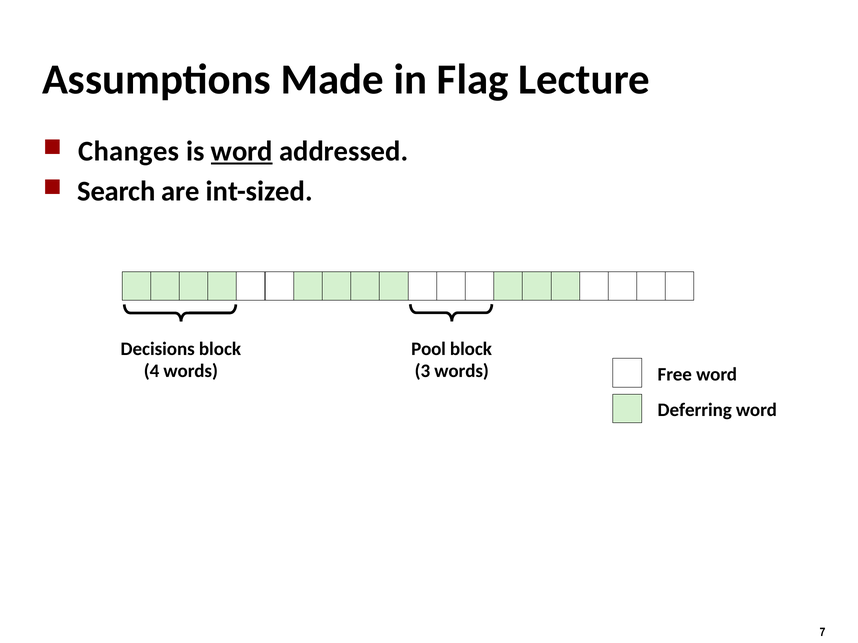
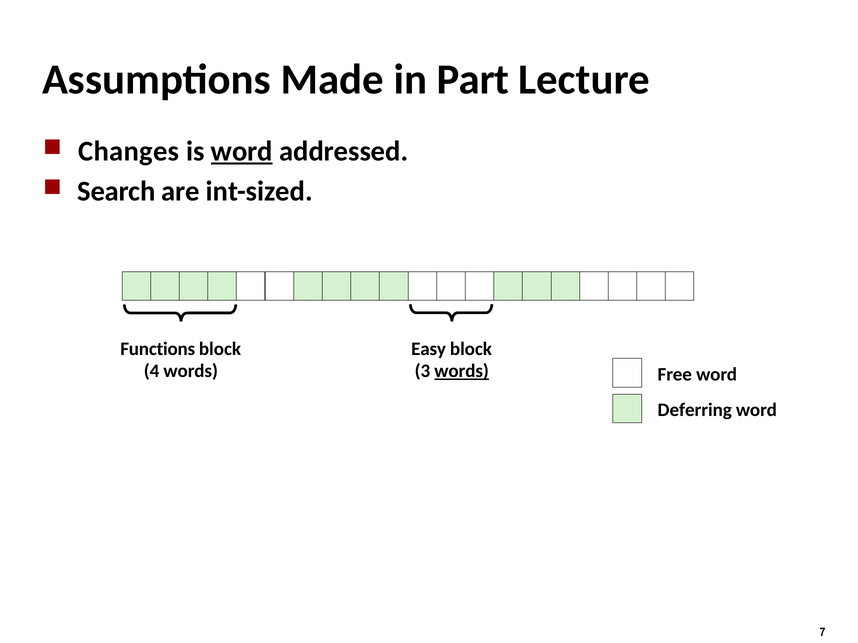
Flag: Flag -> Part
Decisions: Decisions -> Functions
Pool: Pool -> Easy
words at (462, 371) underline: none -> present
